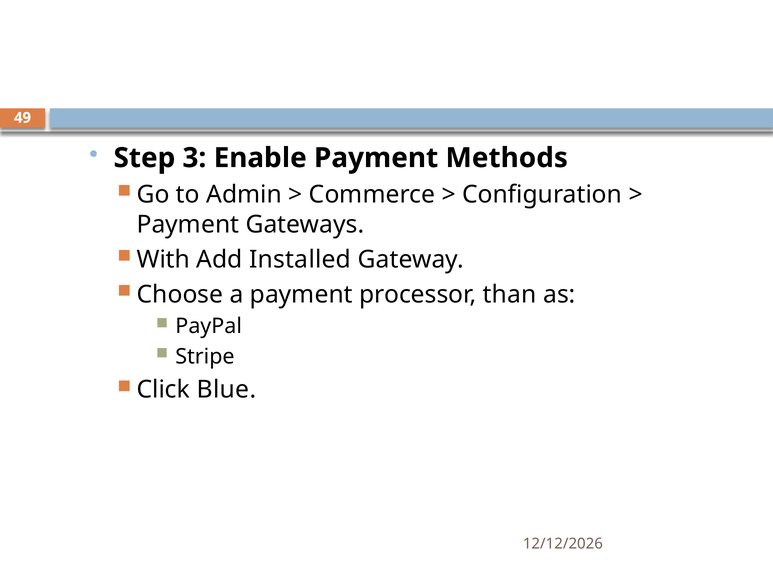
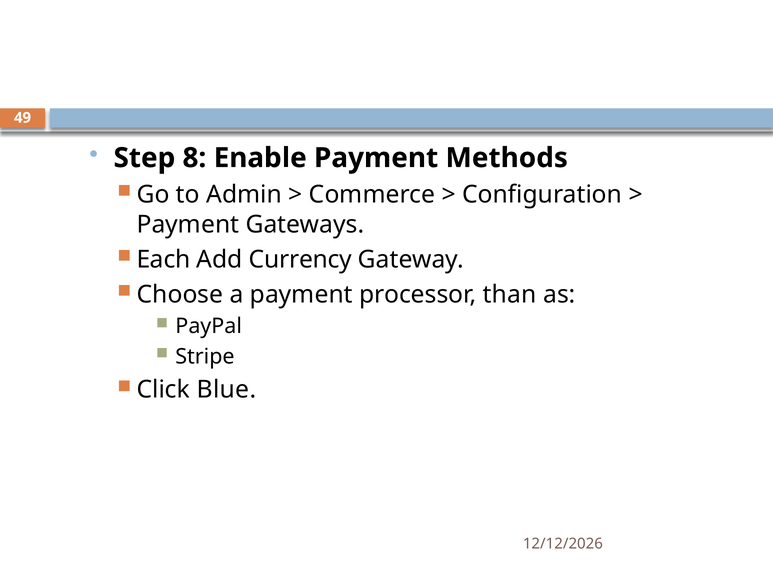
3: 3 -> 8
With: With -> Each
Installed: Installed -> Currency
